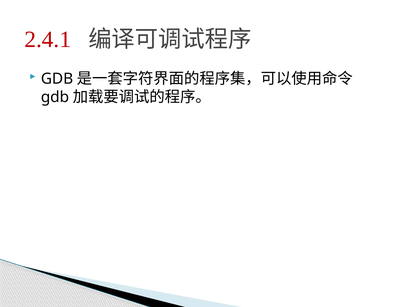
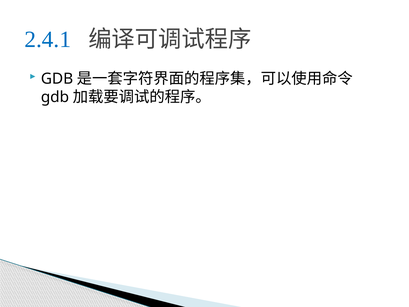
2.4.1 colour: red -> blue
